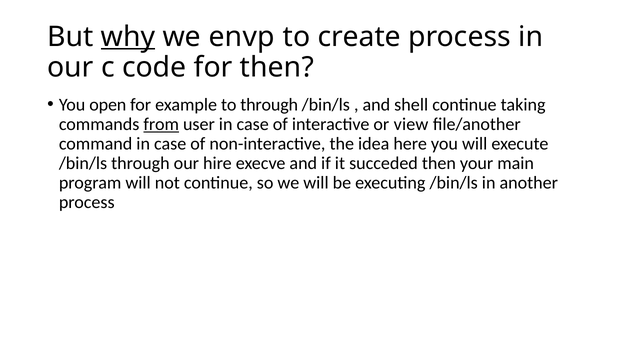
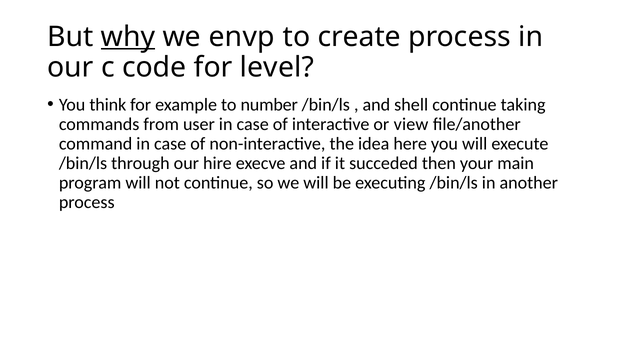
for then: then -> level
open: open -> think
to through: through -> number
from underline: present -> none
